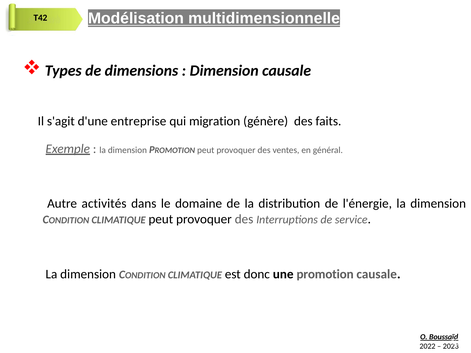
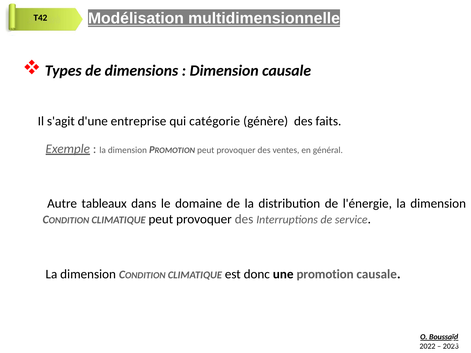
migration: migration -> catégorie
activités: activités -> tableaux
